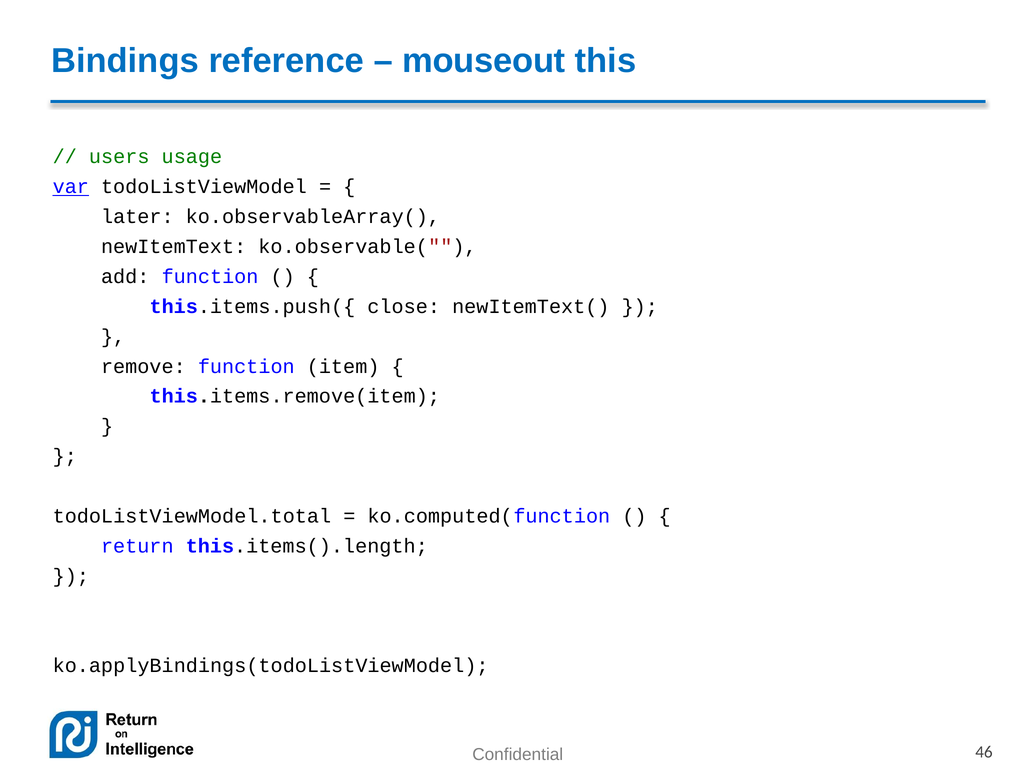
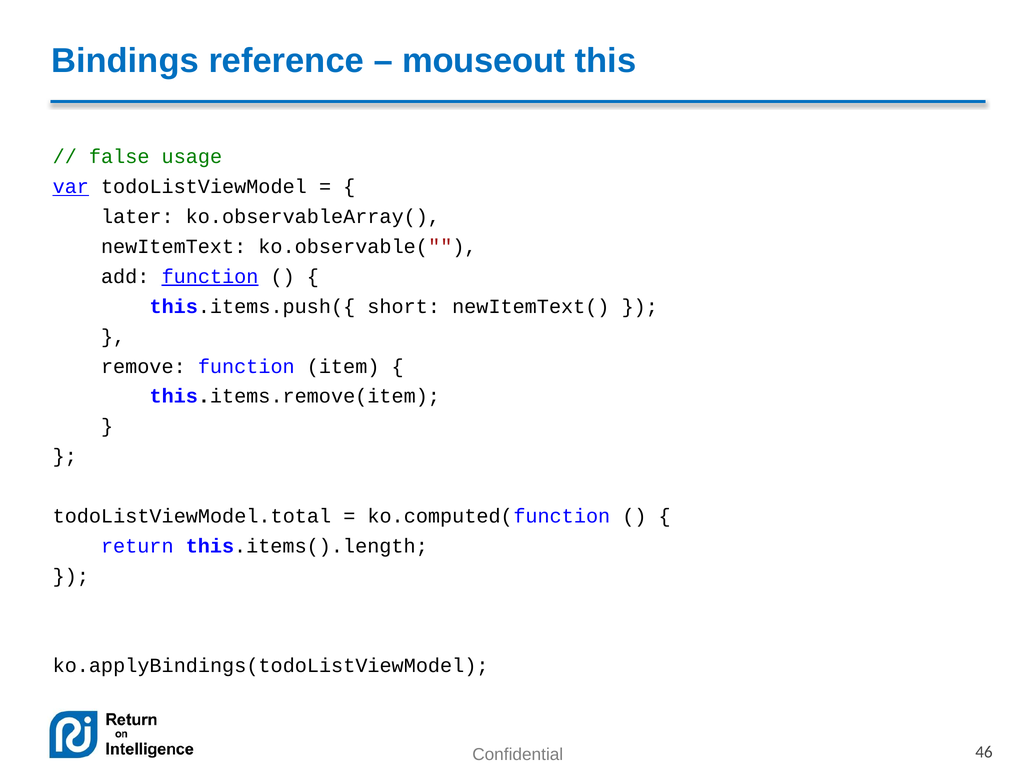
users: users -> false
function at (210, 277) underline: none -> present
close: close -> short
